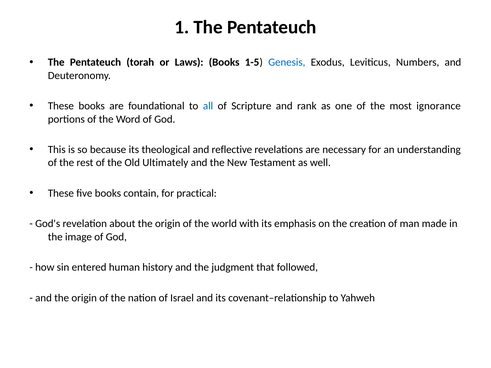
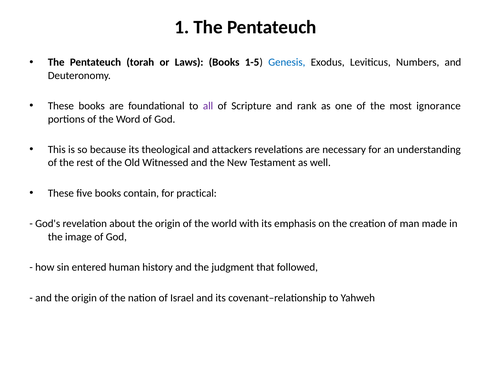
all colour: blue -> purple
reflective: reflective -> attackers
Ultimately: Ultimately -> Witnessed
